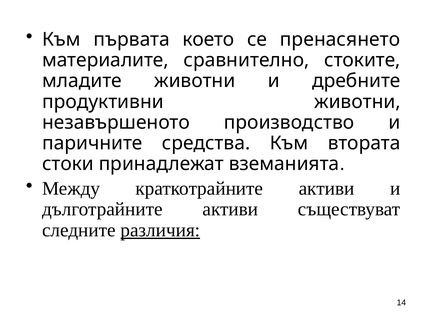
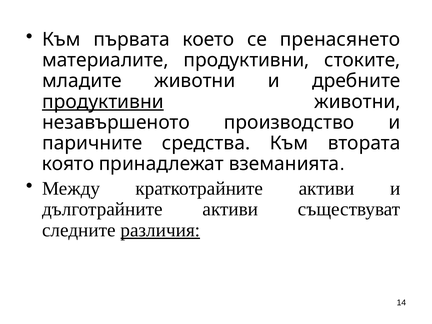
материалите сравнително: сравнително -> продуктивни
продуктивни at (103, 102) underline: none -> present
стоки: стоки -> която
